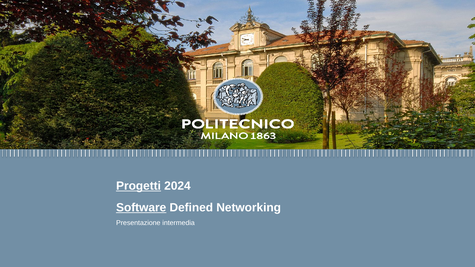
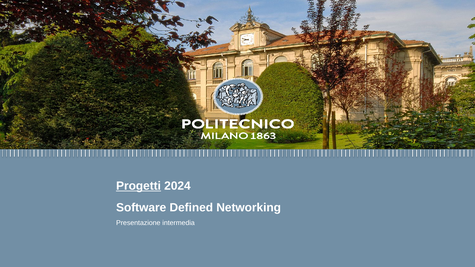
Software underline: present -> none
